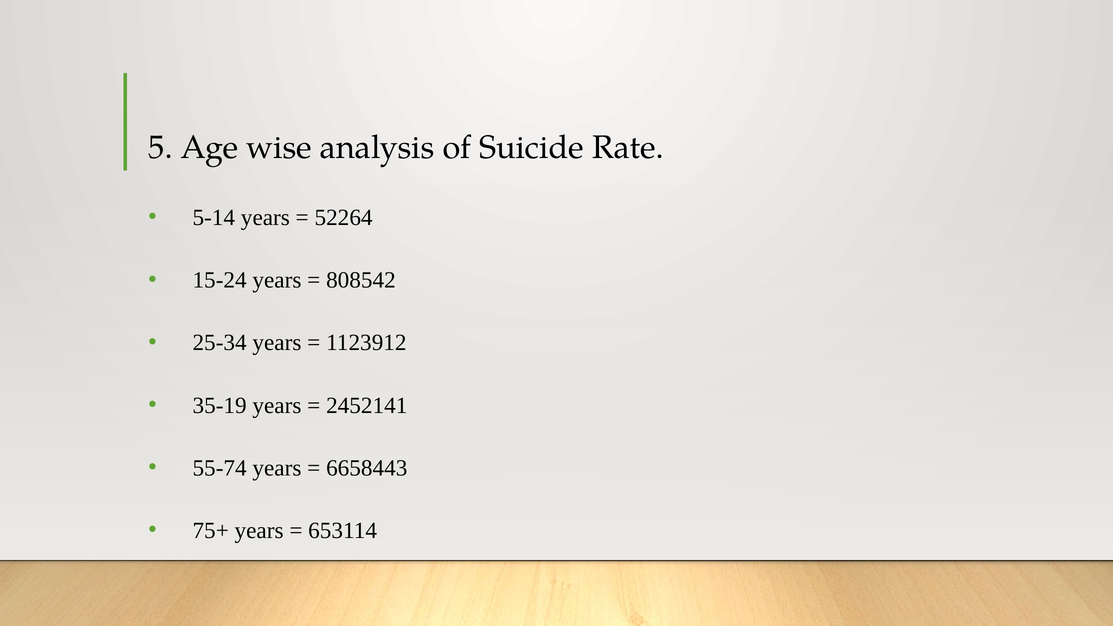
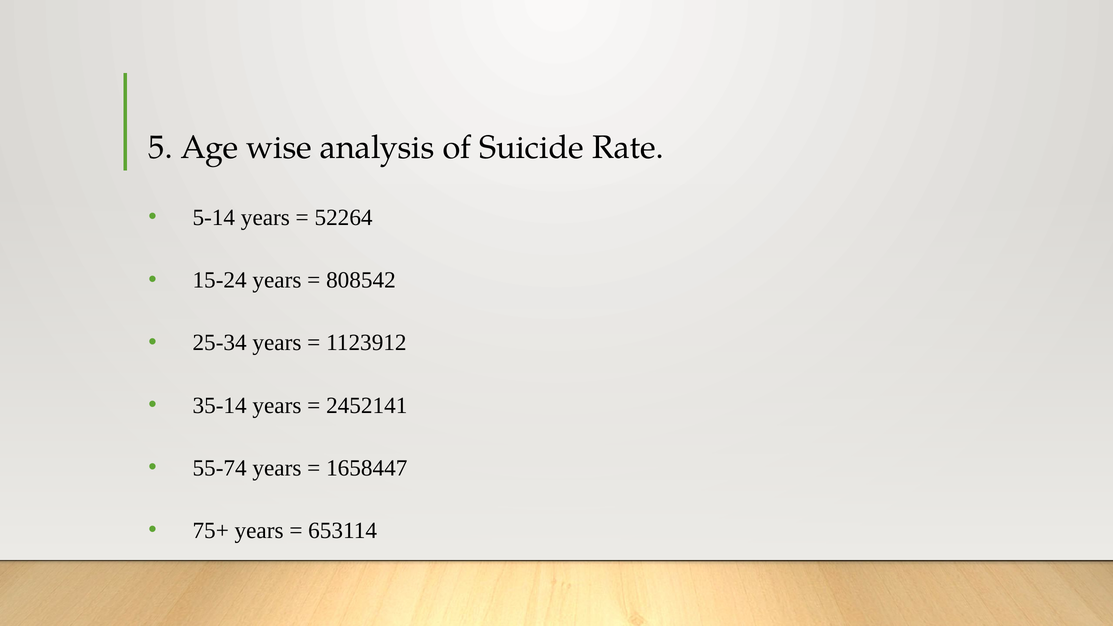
35-19: 35-19 -> 35-14
6658443: 6658443 -> 1658447
